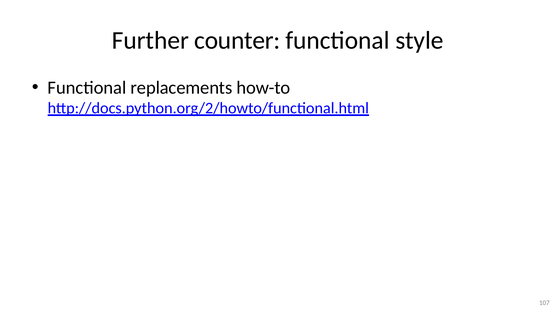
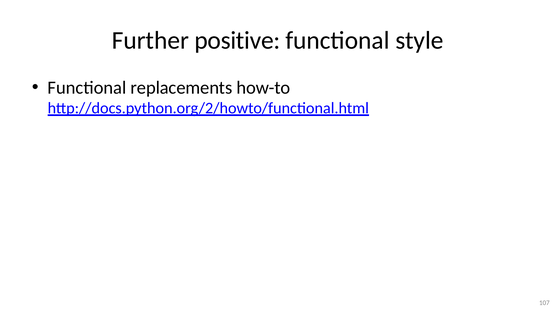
counter: counter -> positive
